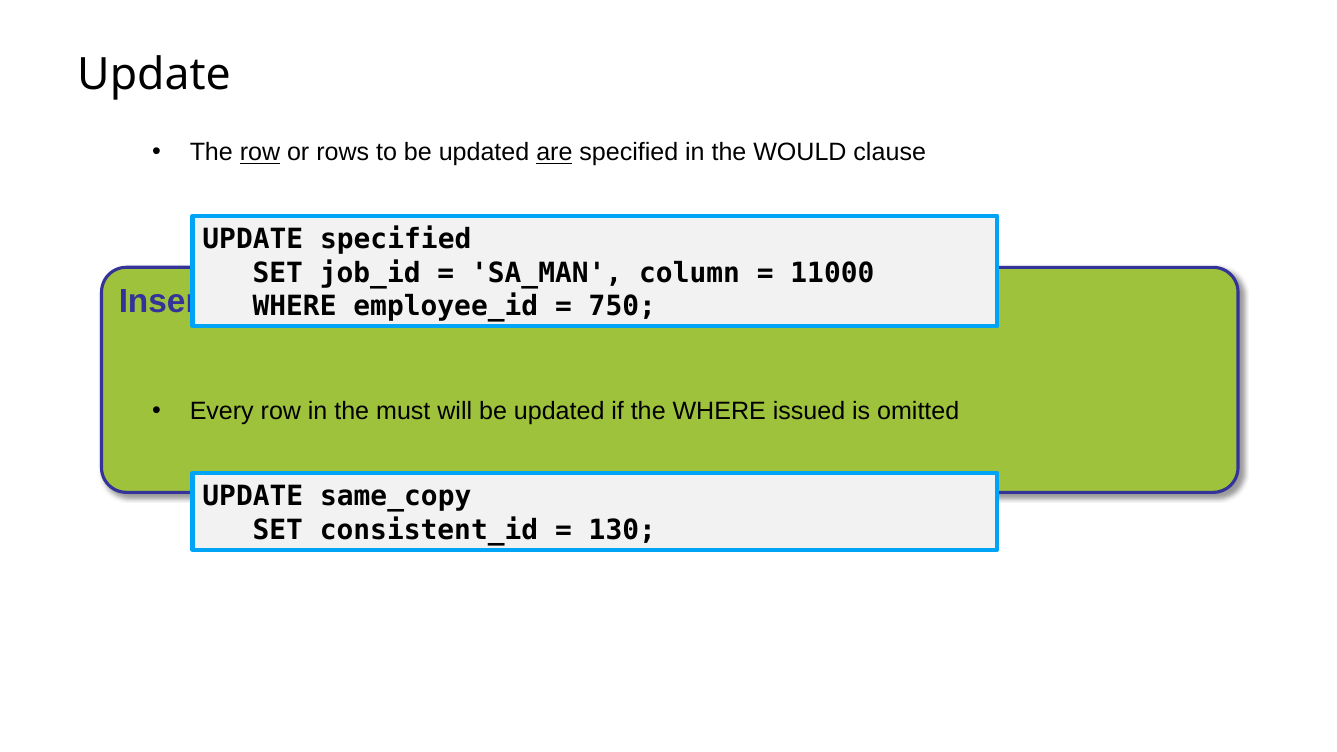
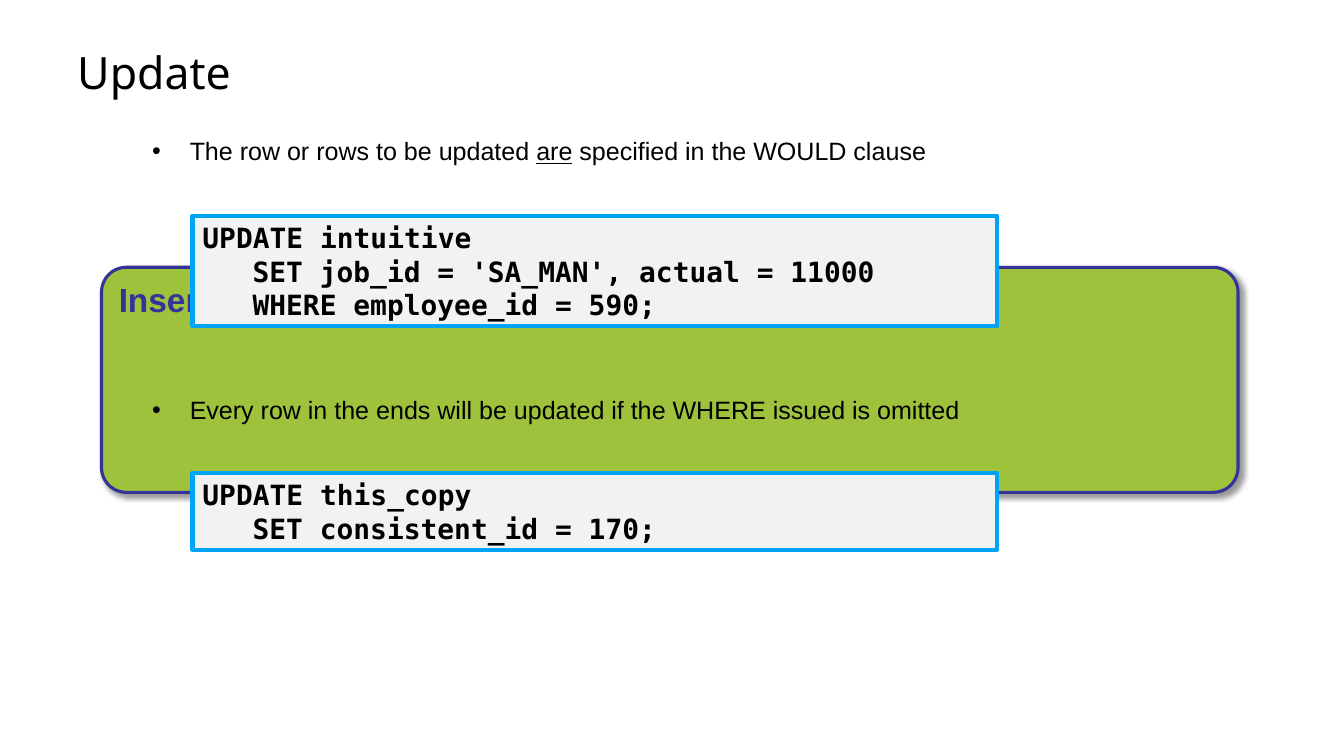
row at (260, 153) underline: present -> none
UPDATE specified: specified -> intuitive
column: column -> actual
750: 750 -> 590
must: must -> ends
same_copy: same_copy -> this_copy
130: 130 -> 170
